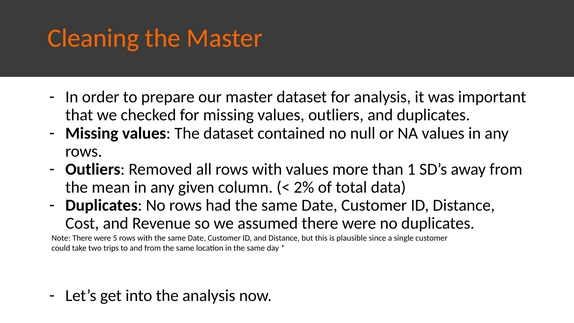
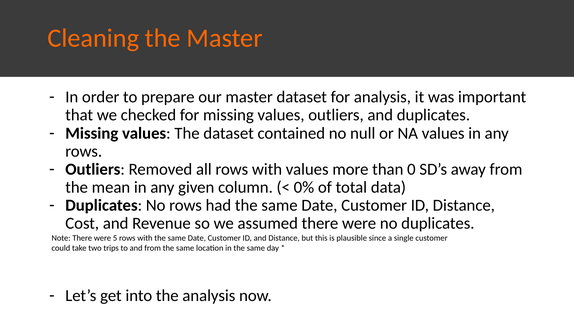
1: 1 -> 0
2%: 2% -> 0%
